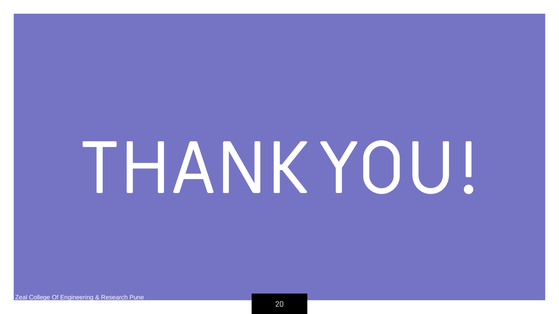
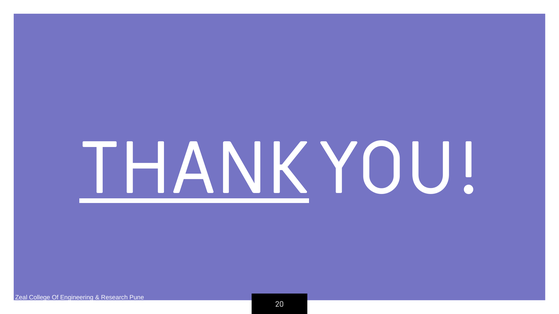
THANK underline: none -> present
